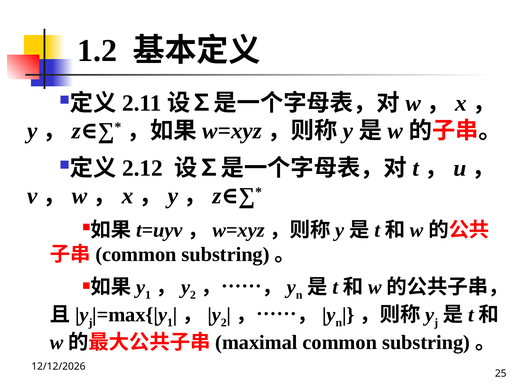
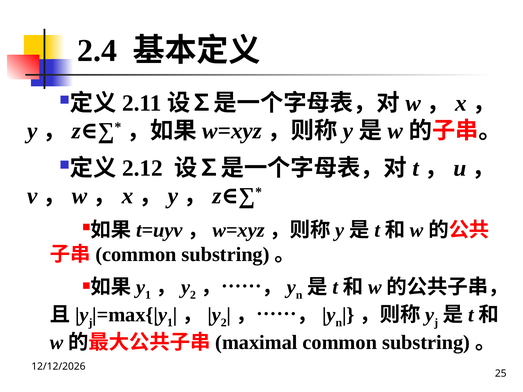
1.2: 1.2 -> 2.4
